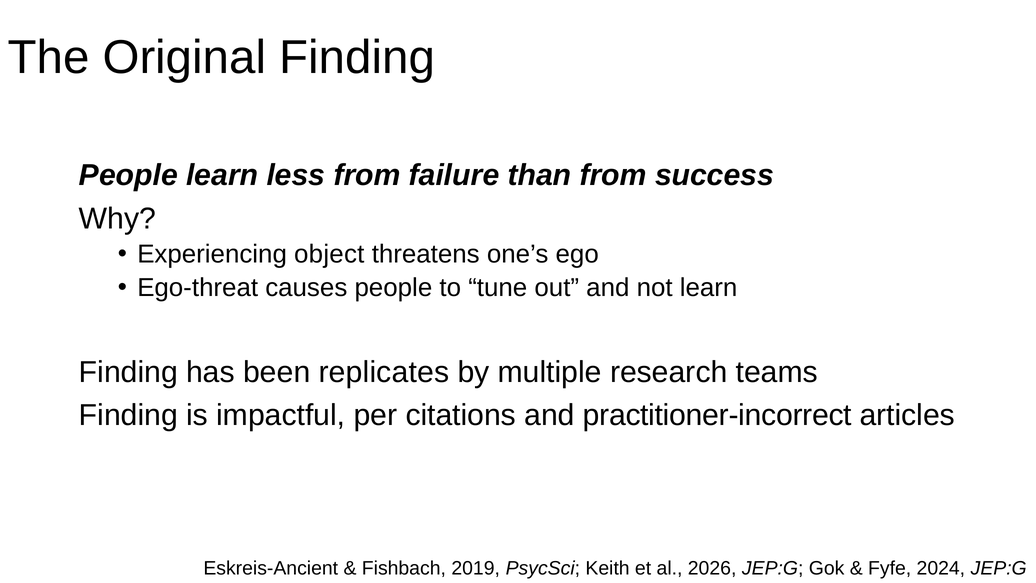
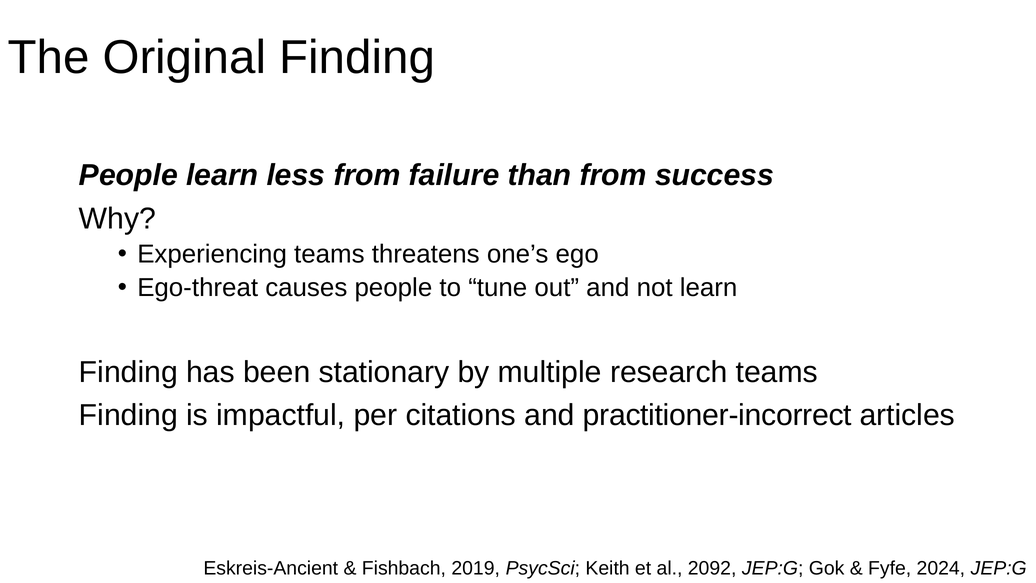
Experiencing object: object -> teams
replicates: replicates -> stationary
2026: 2026 -> 2092
